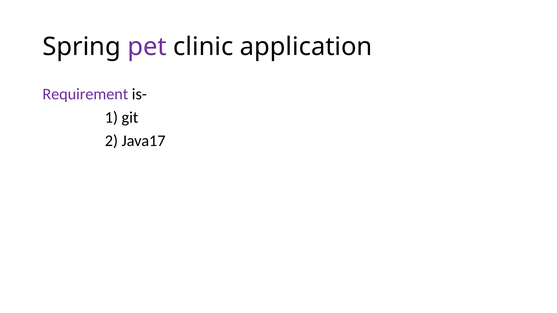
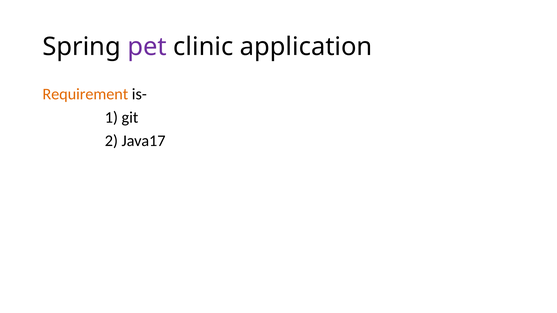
Requirement colour: purple -> orange
